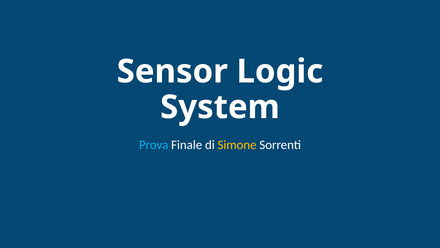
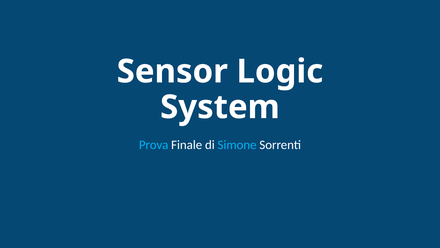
Simone colour: yellow -> light blue
